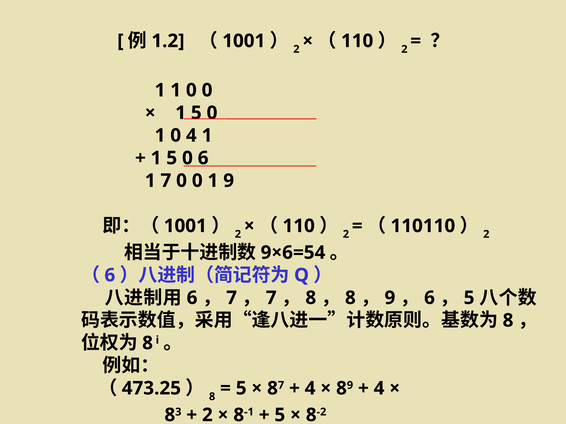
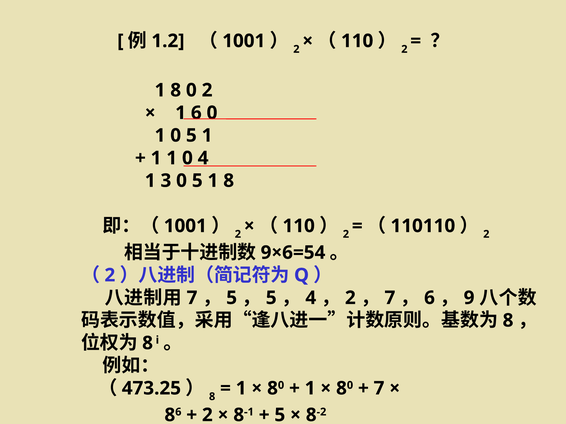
1 at (176, 90): 1 -> 8
0 at (207, 90): 0 -> 2
5 at (196, 113): 5 -> 6
1 0 4: 4 -> 5
5 at (172, 158): 5 -> 1
0 6: 6 -> 4
1 7: 7 -> 3
0 at (197, 181): 0 -> 5
9 at (229, 181): 9 -> 8
6 at (110, 276): 6 -> 2
6 at (192, 298): 6 -> 7
7 at (232, 298): 7 -> 5
7 at (271, 298): 7 -> 5
8 at (311, 298): 8 -> 4
8 at (350, 298): 8 -> 2
9 at (390, 298): 9 -> 7
5 at (469, 298): 5 -> 9
5 at (241, 389): 5 -> 1
7 at (281, 386): 7 -> 0
4 at (310, 389): 4 -> 1
9 at (350, 386): 9 -> 0
4 at (379, 389): 4 -> 7
3 at (178, 412): 3 -> 6
